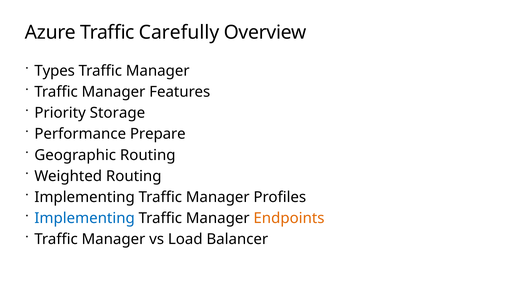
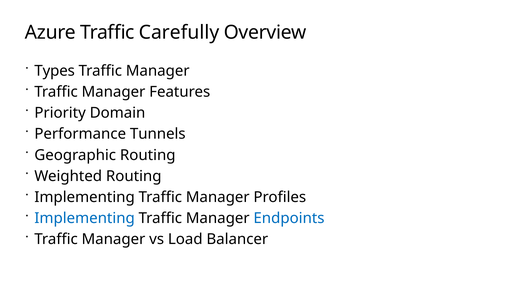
Storage: Storage -> Domain
Prepare: Prepare -> Tunnels
Endpoints colour: orange -> blue
